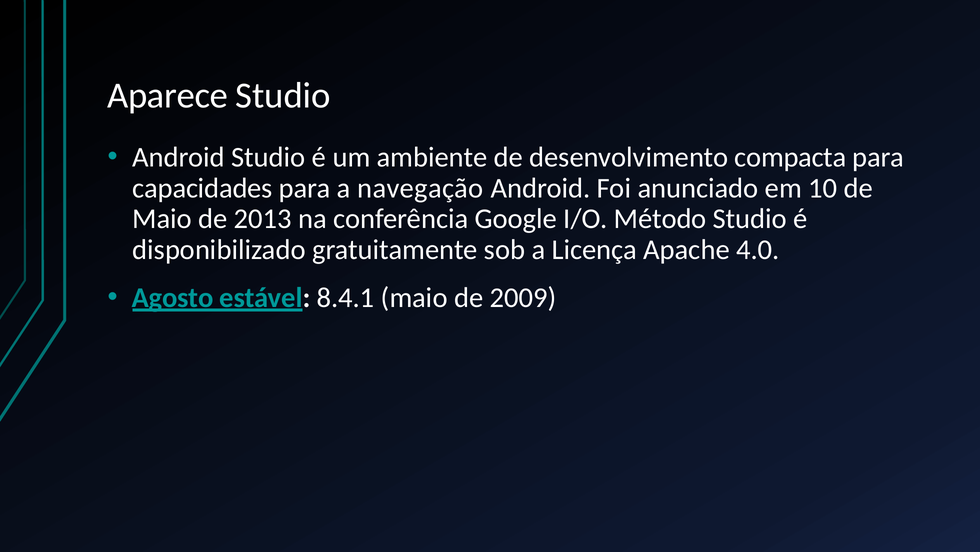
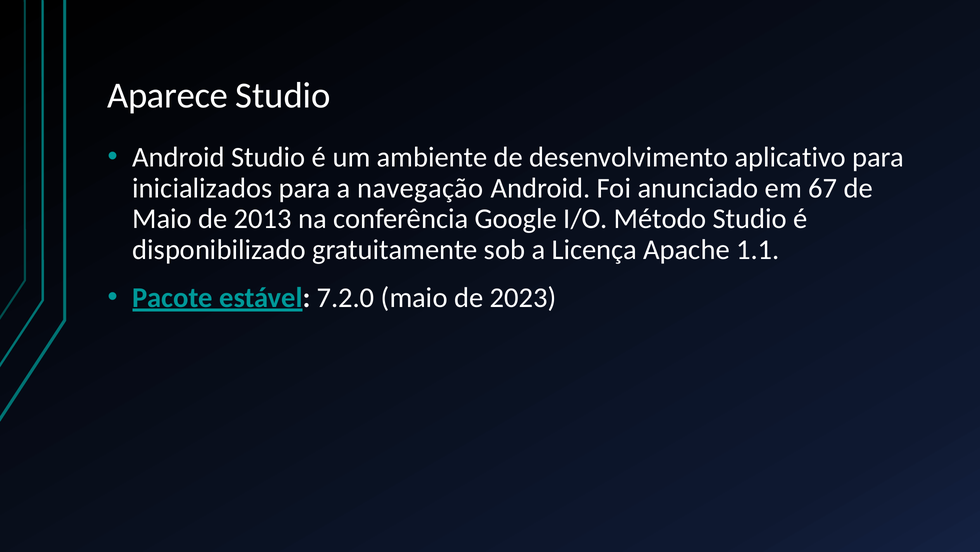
compacta: compacta -> aplicativo
capacidades: capacidades -> inicializados
10: 10 -> 67
4.0: 4.0 -> 1.1
Agosto: Agosto -> Pacote
8.4.1: 8.4.1 -> 7.2.0
2009: 2009 -> 2023
